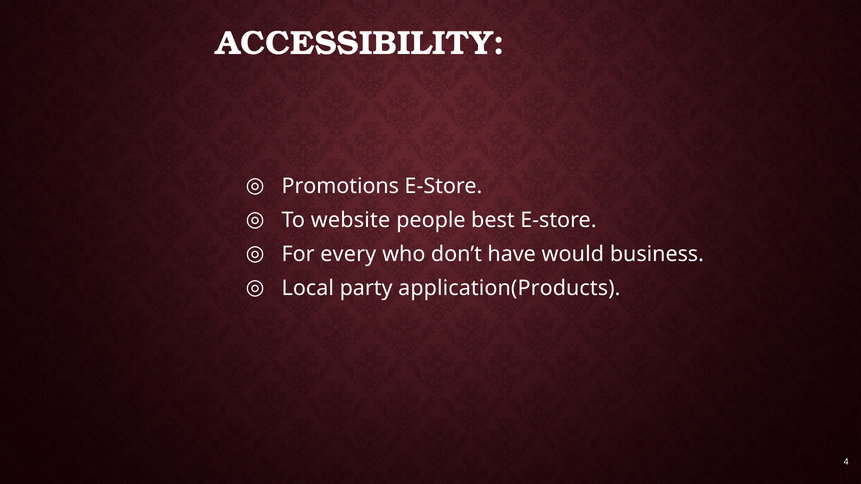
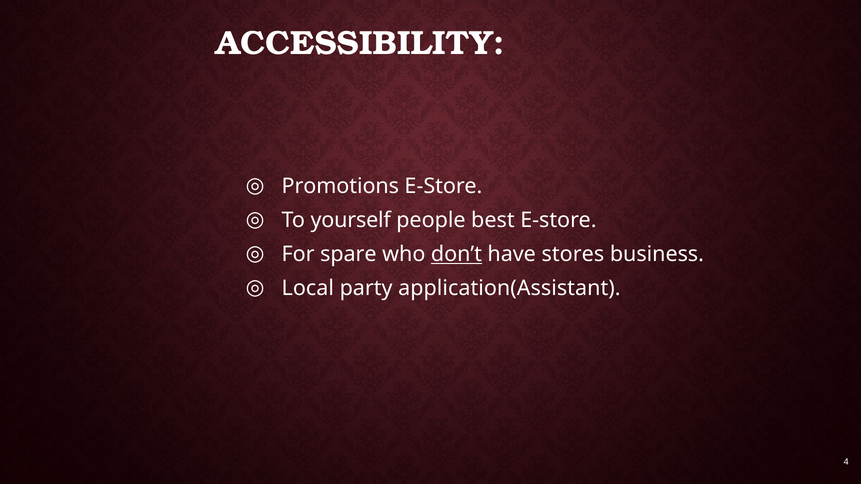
website: website -> yourself
every: every -> spare
don’t underline: none -> present
would: would -> stores
application(Products: application(Products -> application(Assistant
